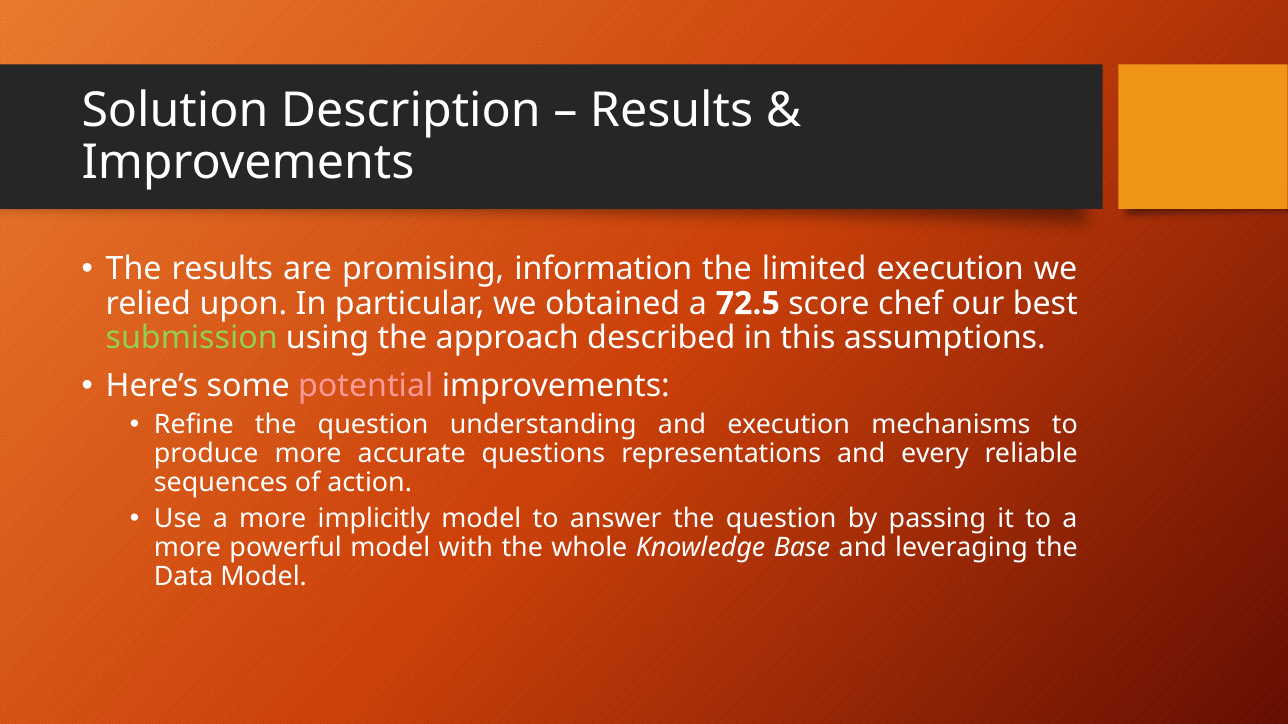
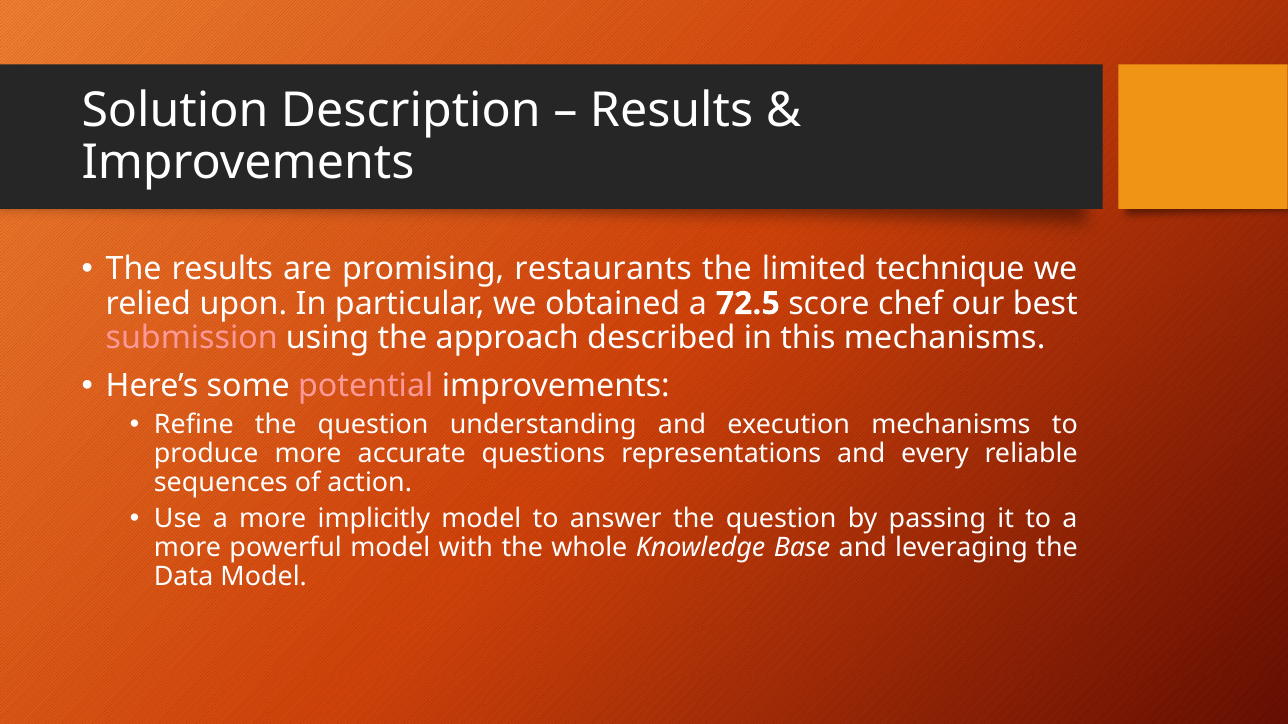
information: information -> restaurants
limited execution: execution -> technique
submission colour: light green -> pink
this assumptions: assumptions -> mechanisms
